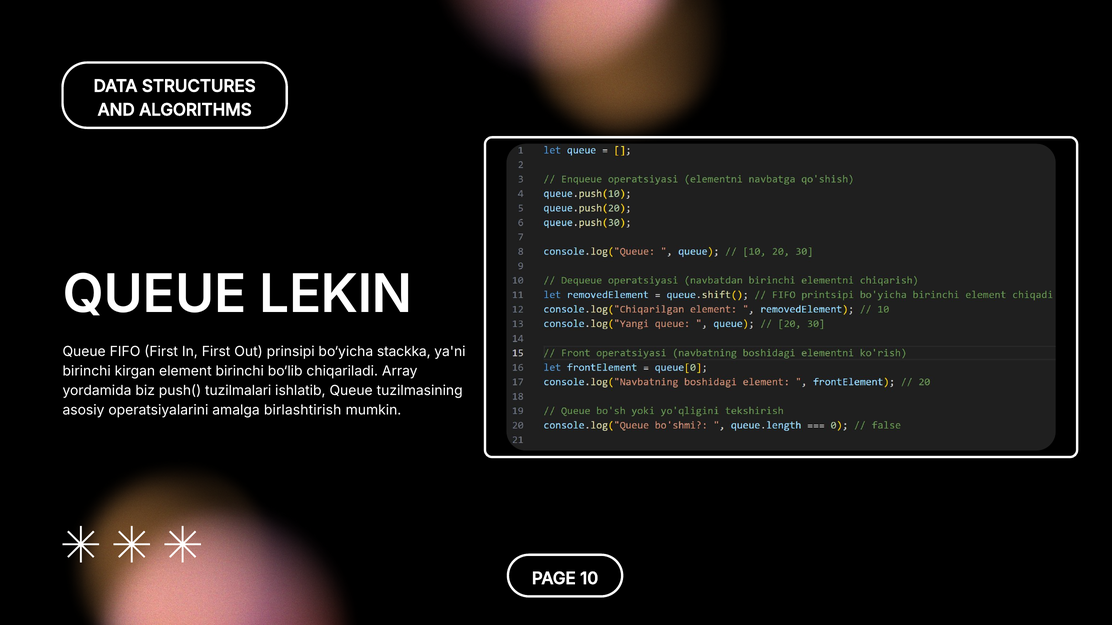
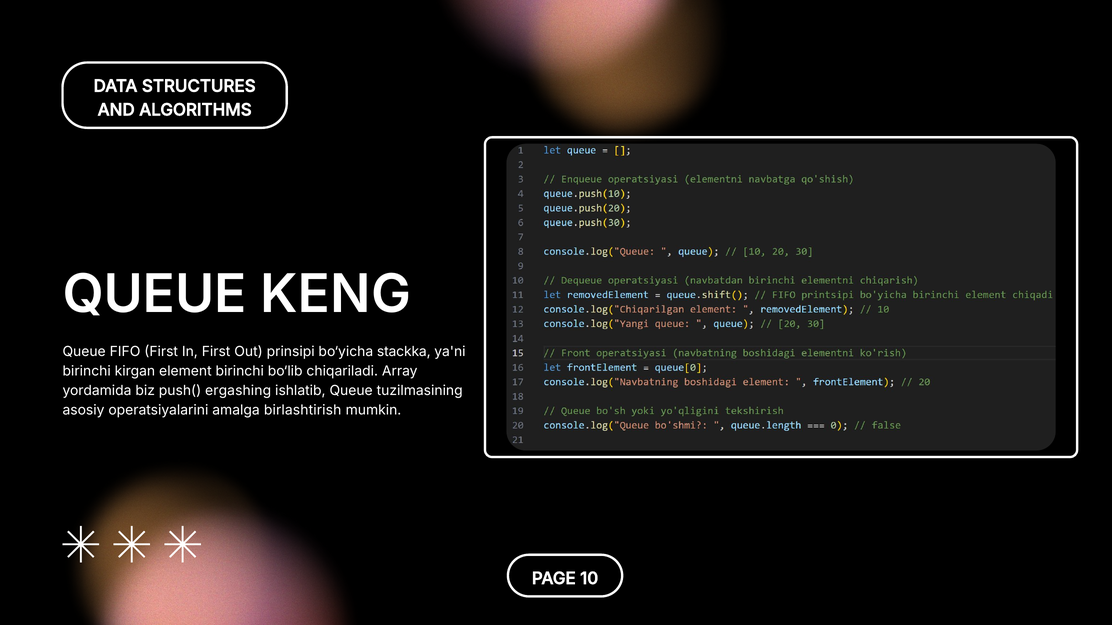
LEKIN: LEKIN -> KENG
tuzilmalari: tuzilmalari -> ergashing
